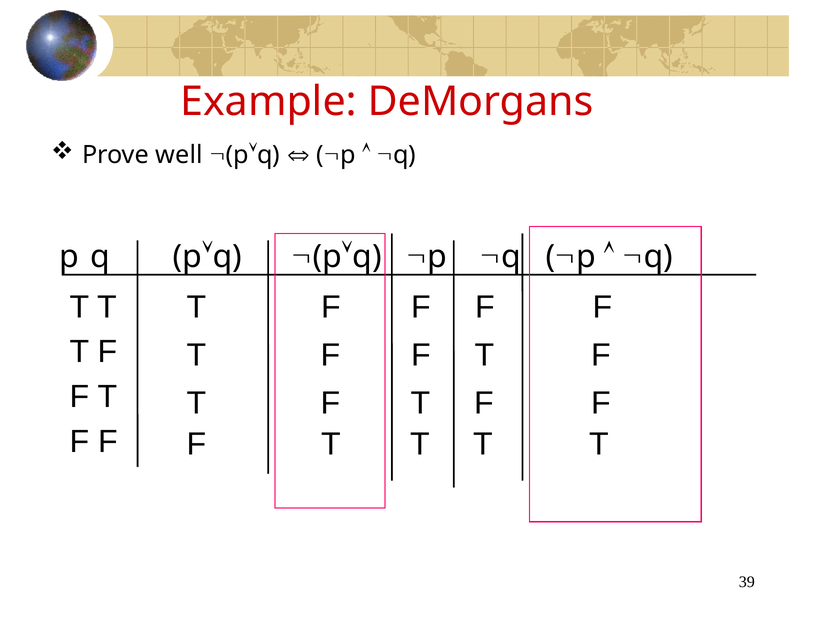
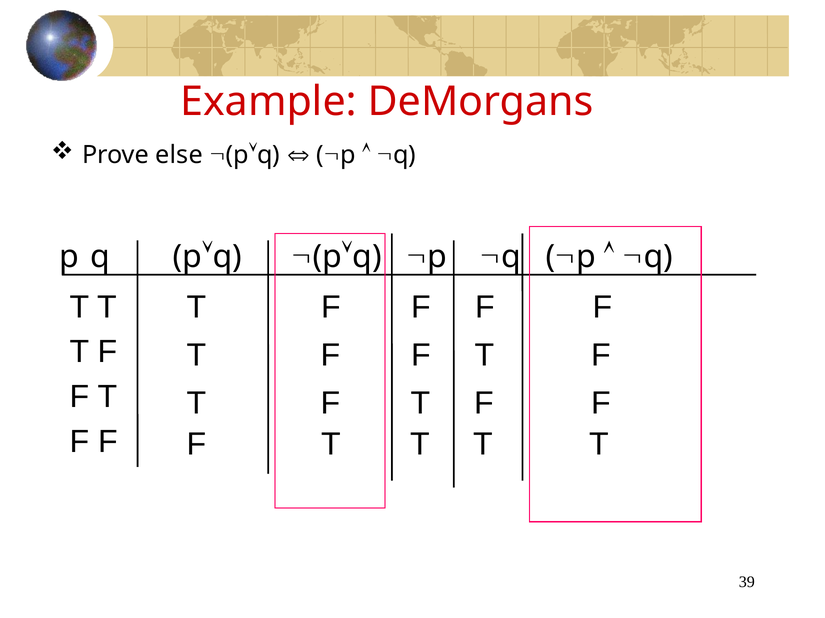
well: well -> else
